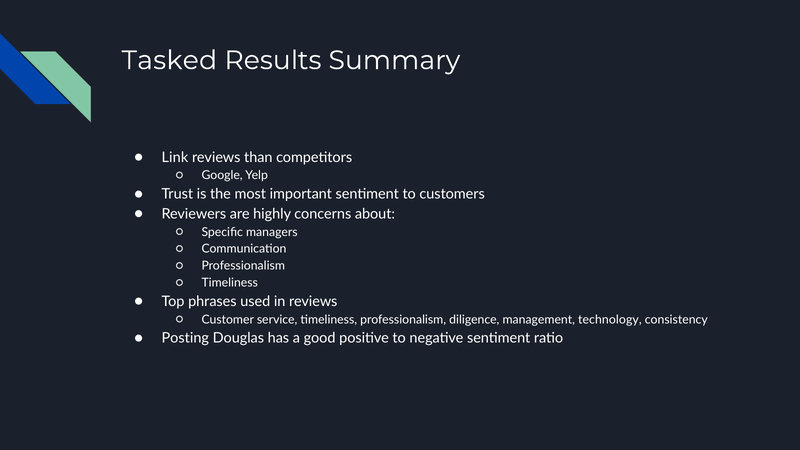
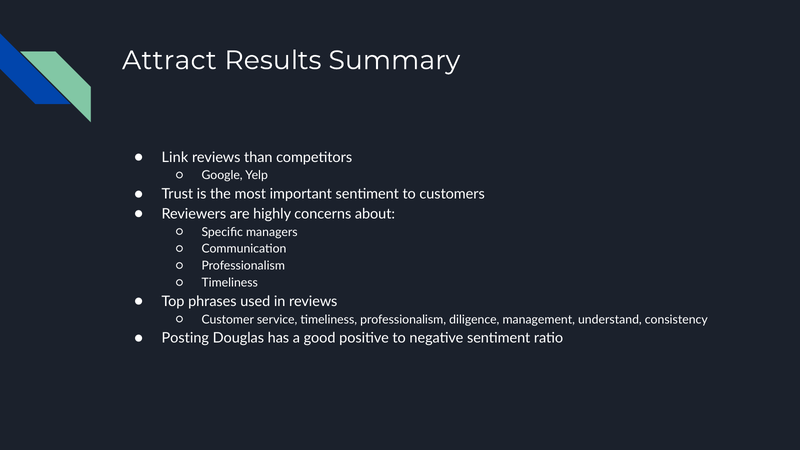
Tasked: Tasked -> Attract
technology: technology -> understand
